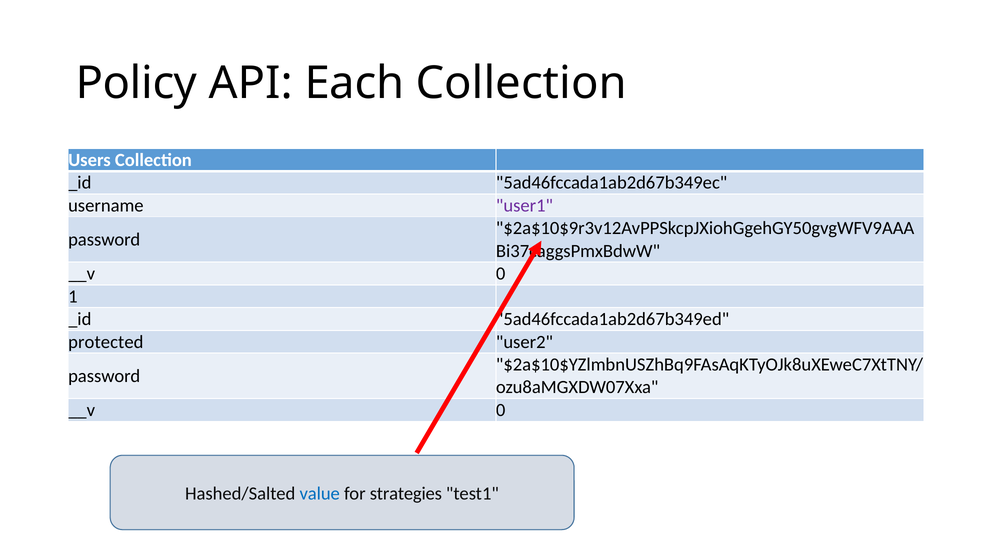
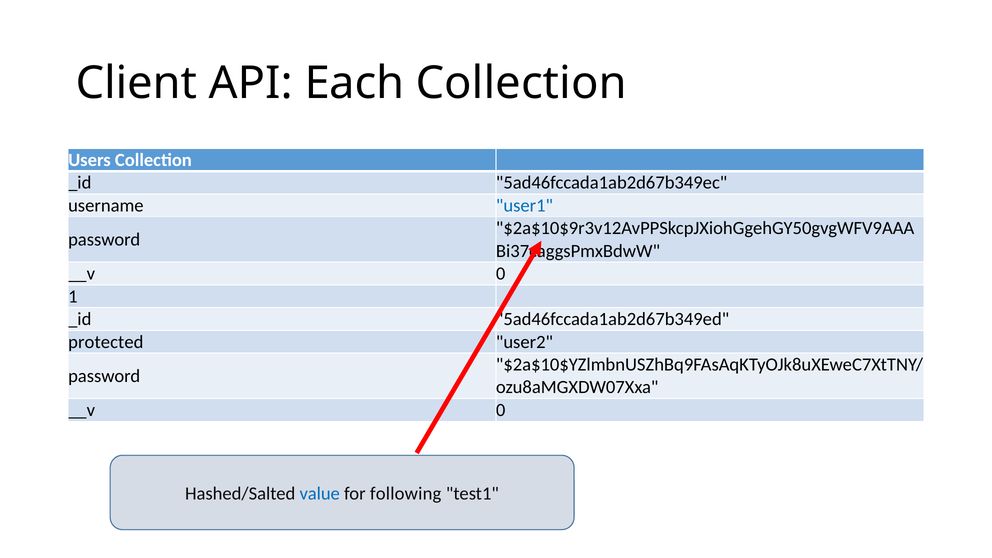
Policy: Policy -> Client
user1 colour: purple -> blue
strategies: strategies -> following
